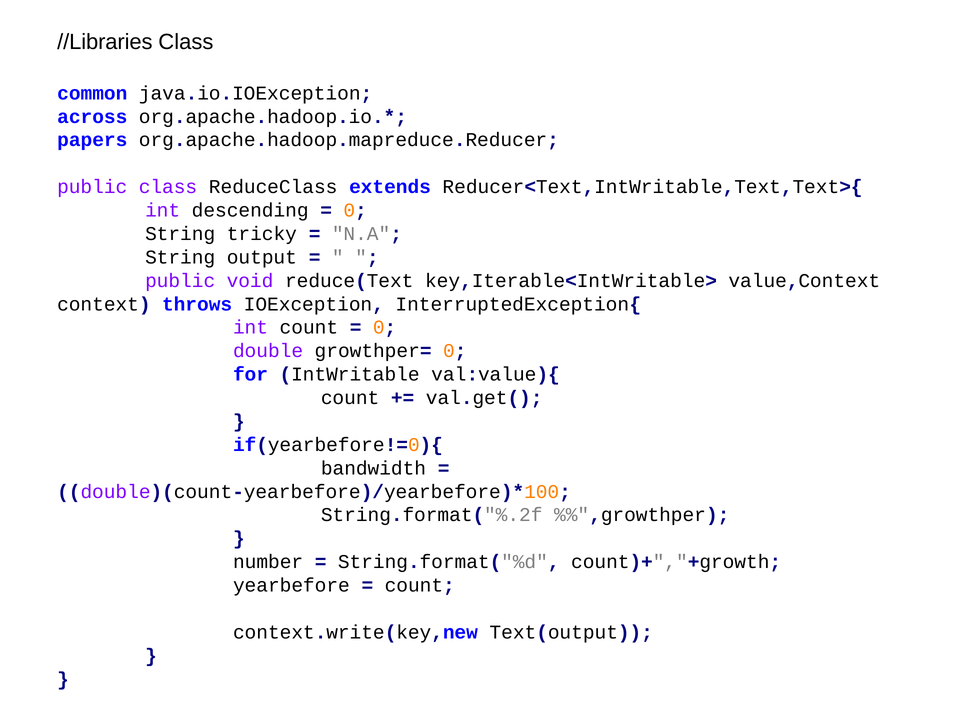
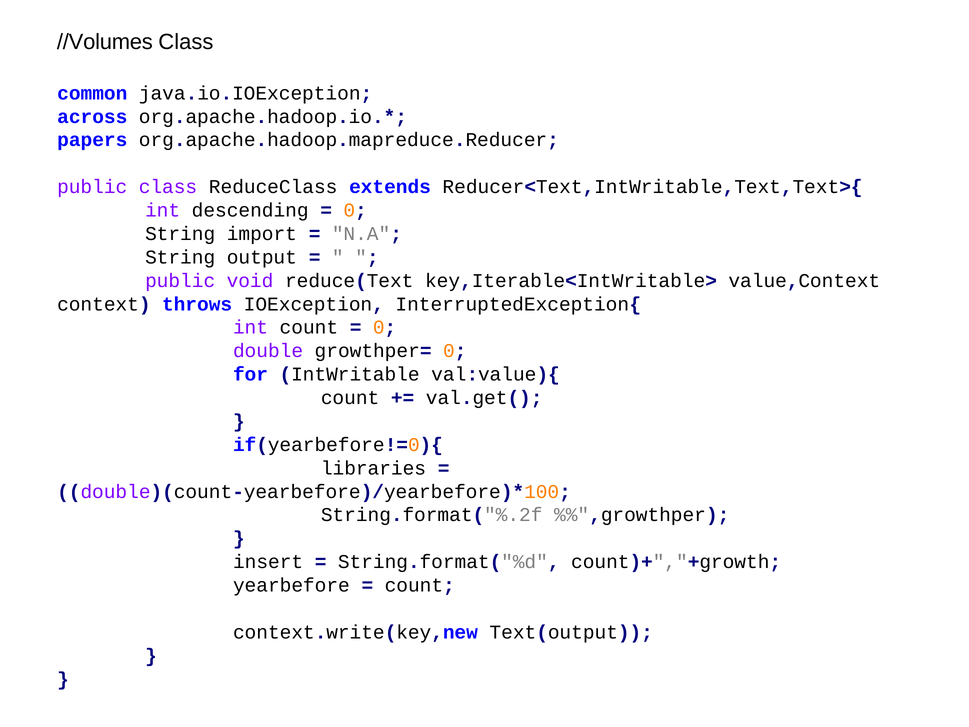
//Libraries: //Libraries -> //Volumes
tricky: tricky -> import
bandwidth: bandwidth -> libraries
number: number -> insert
